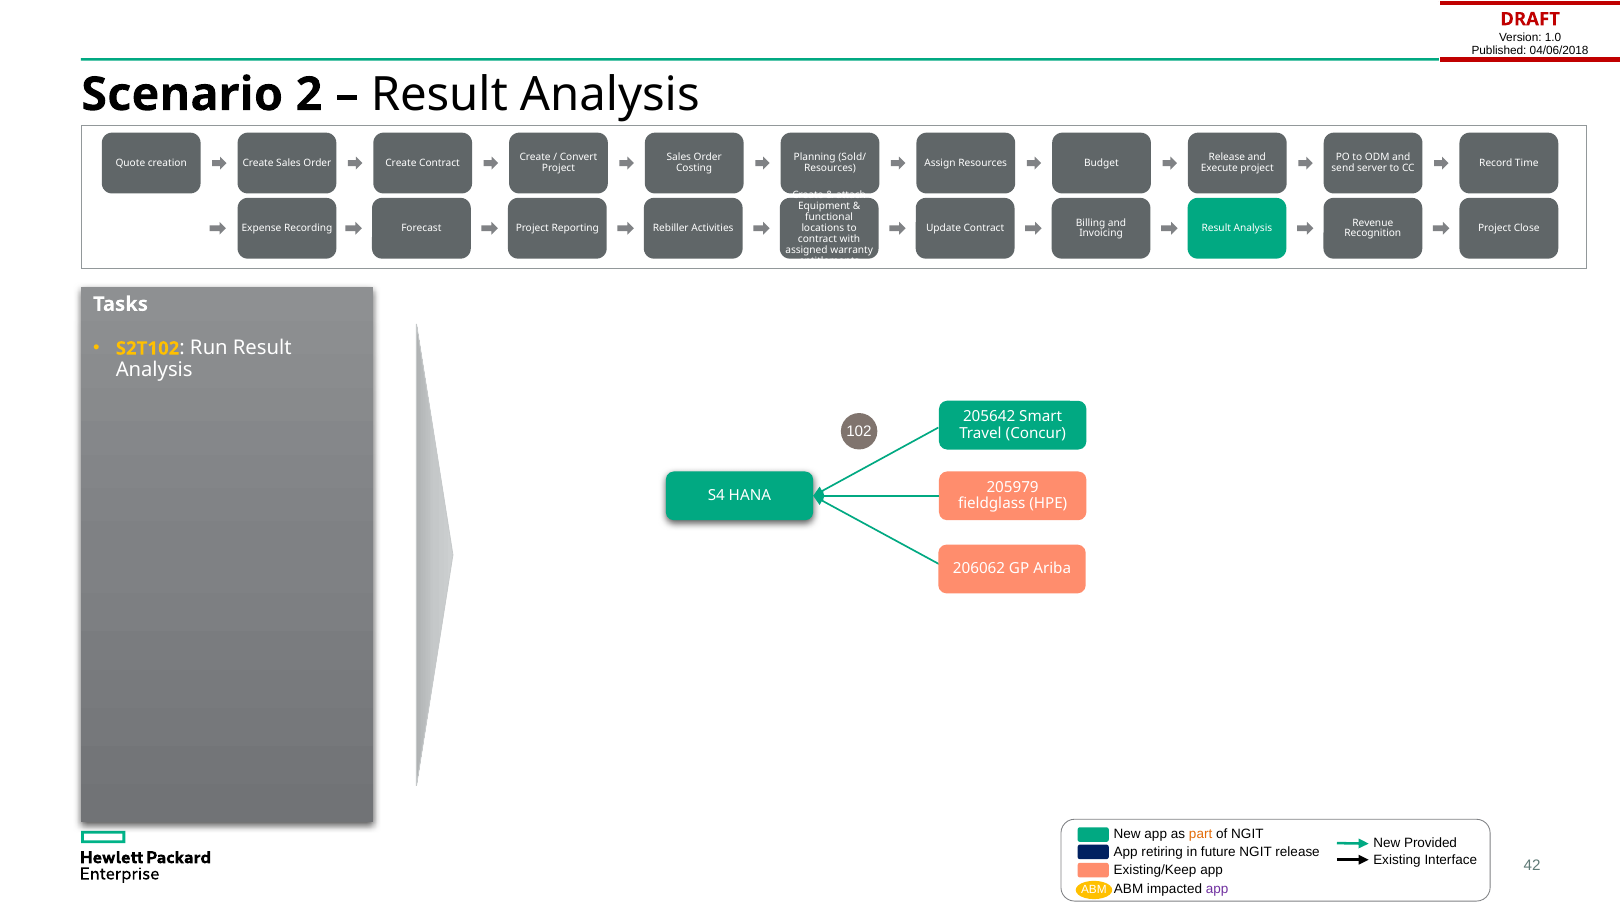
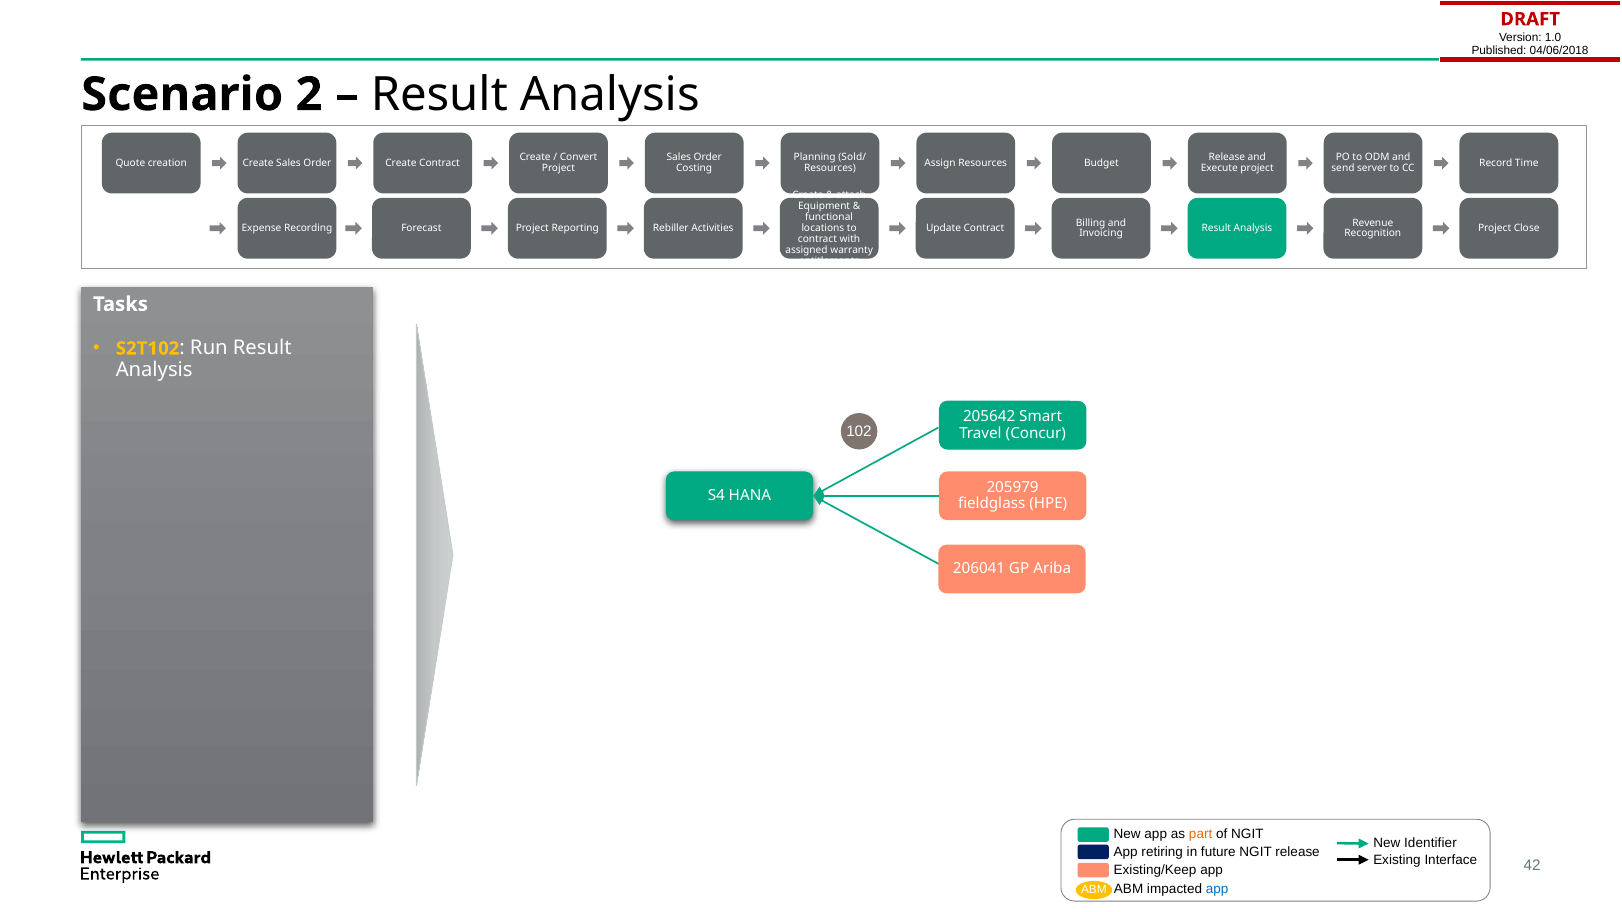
206062: 206062 -> 206041
Provided: Provided -> Identifier
app at (1217, 890) colour: purple -> blue
